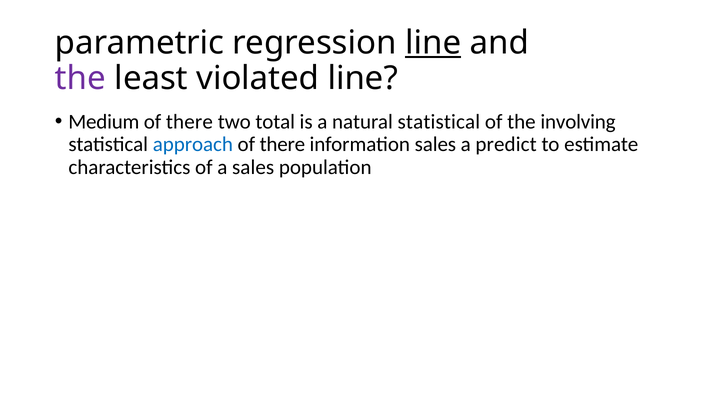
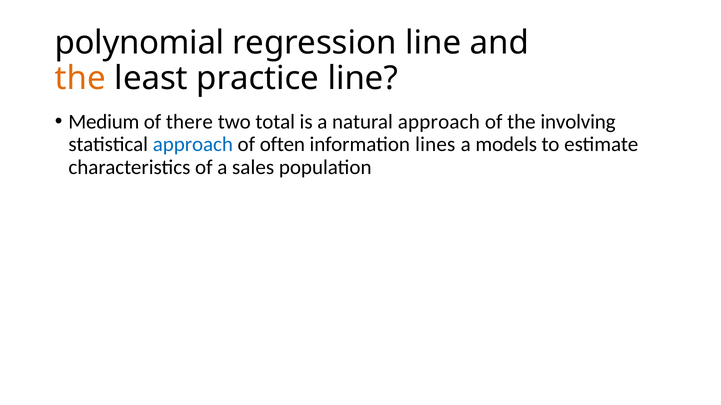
parametric: parametric -> polynomial
line at (433, 43) underline: present -> none
the at (80, 78) colour: purple -> orange
violated: violated -> practice
natural statistical: statistical -> approach
there at (282, 145): there -> often
information sales: sales -> lines
predict: predict -> models
